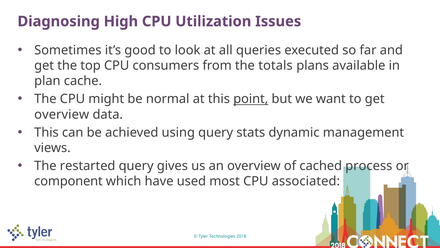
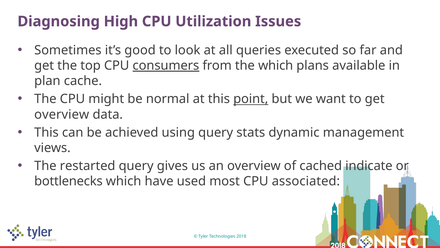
consumers underline: none -> present
the totals: totals -> which
process: process -> indicate
component: component -> bottlenecks
